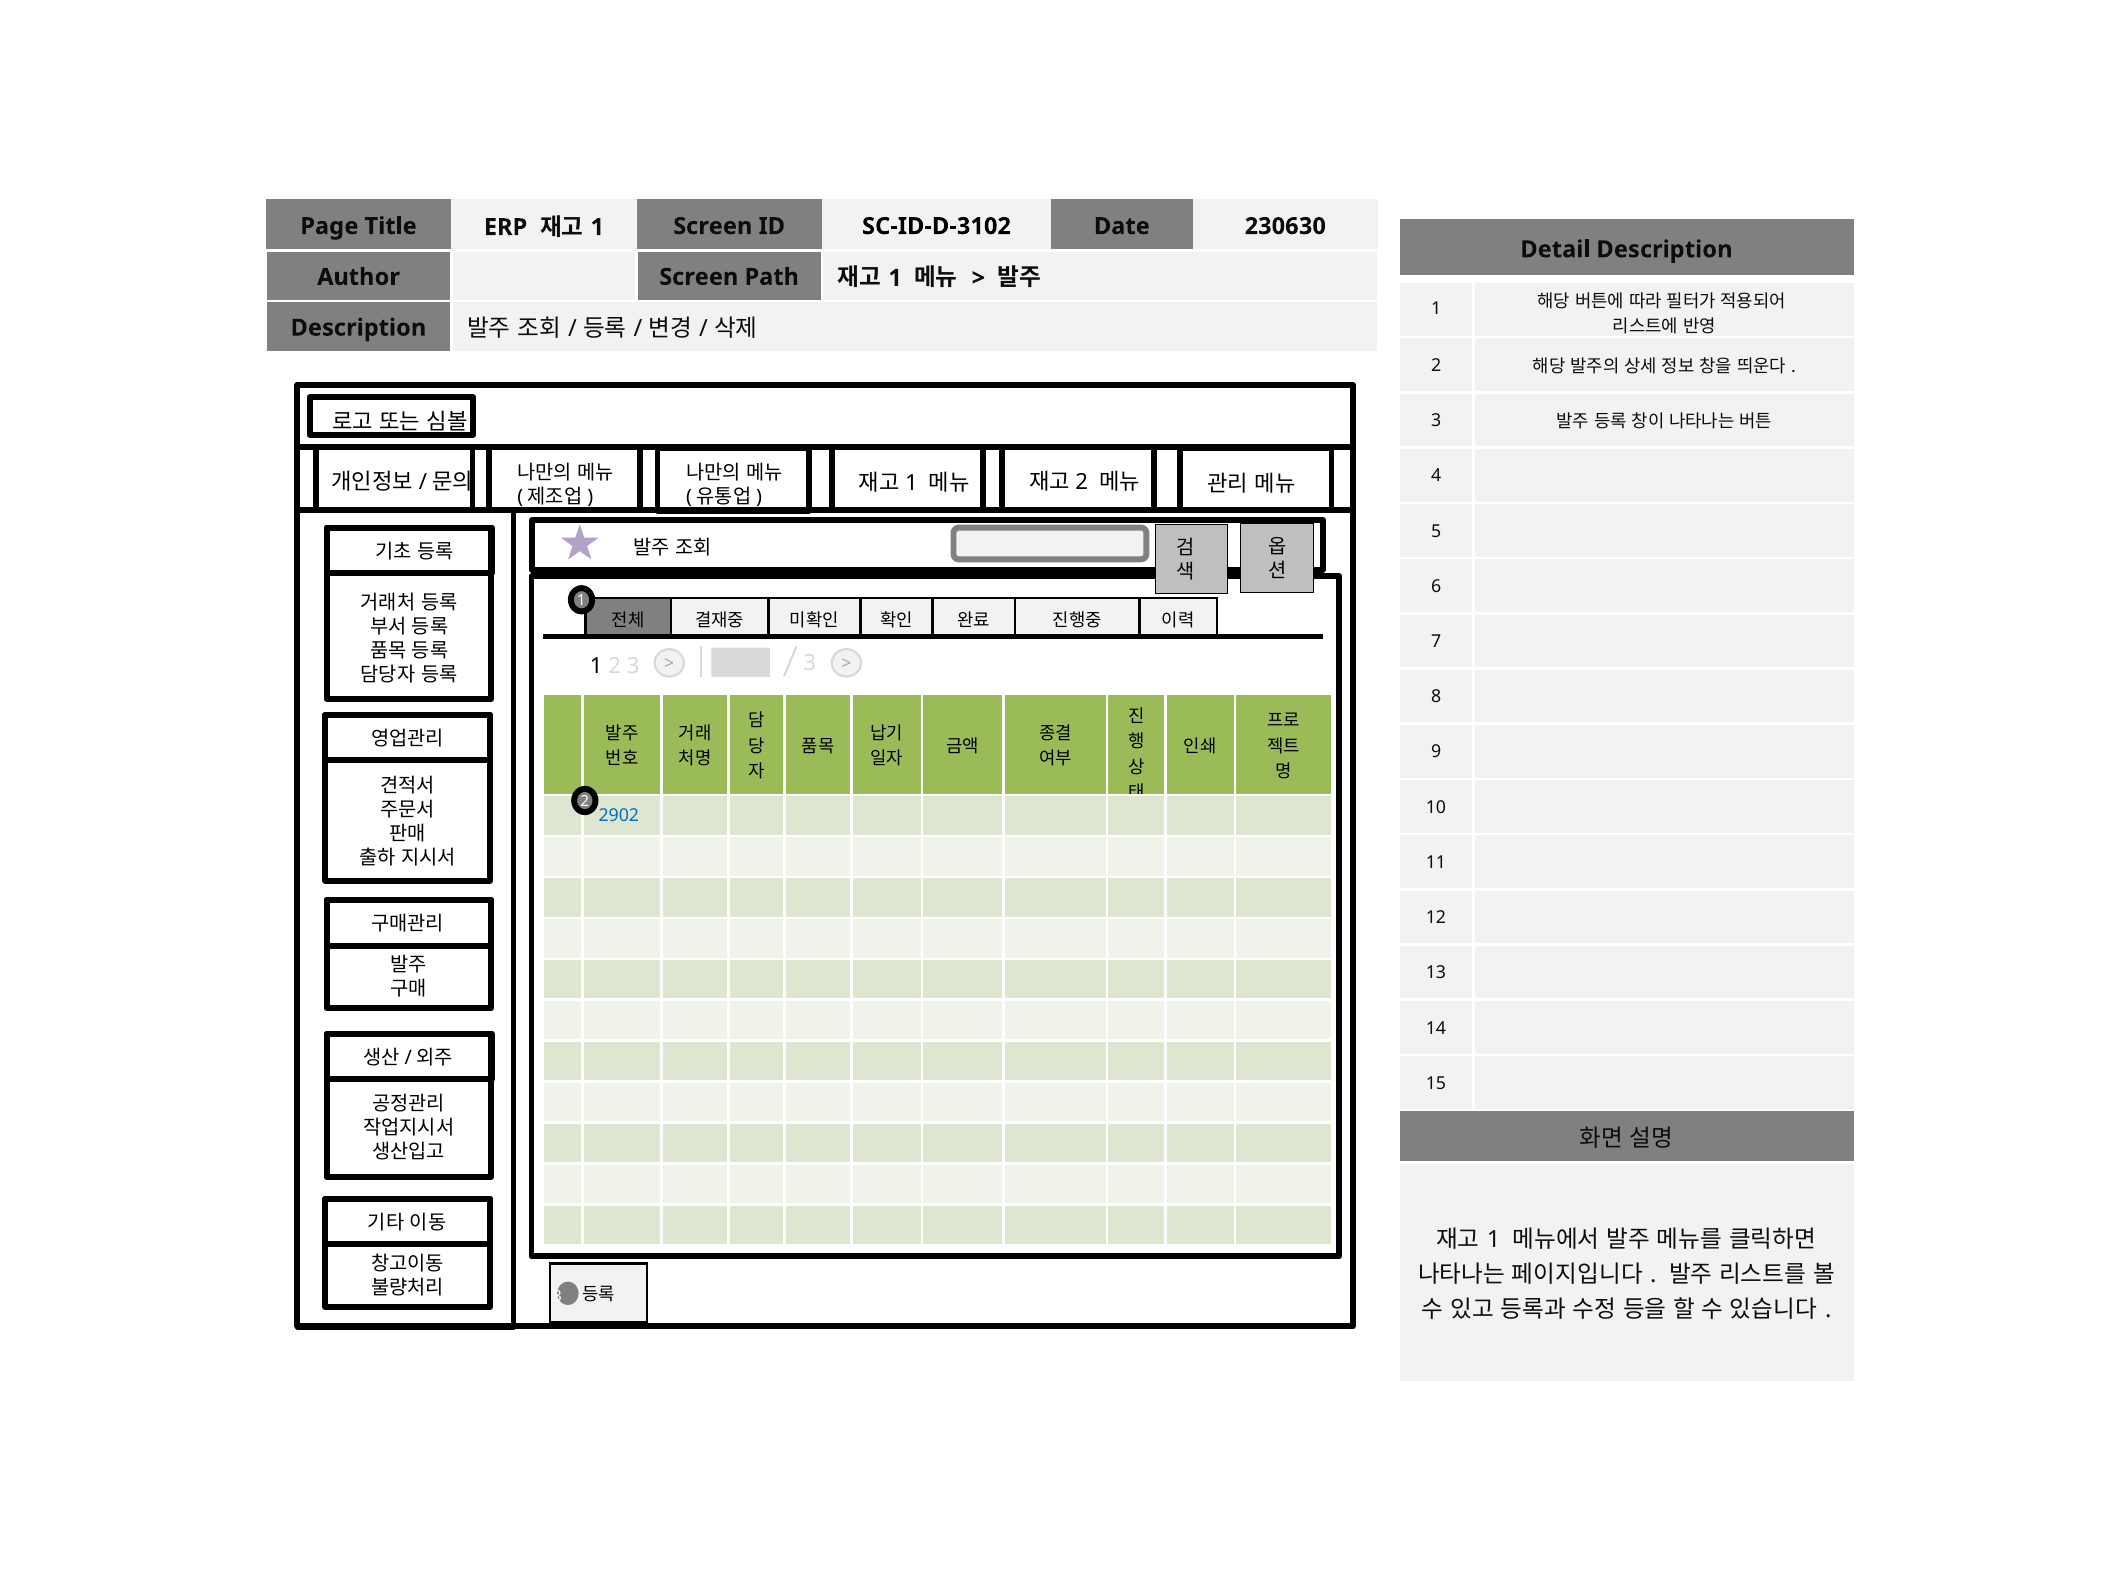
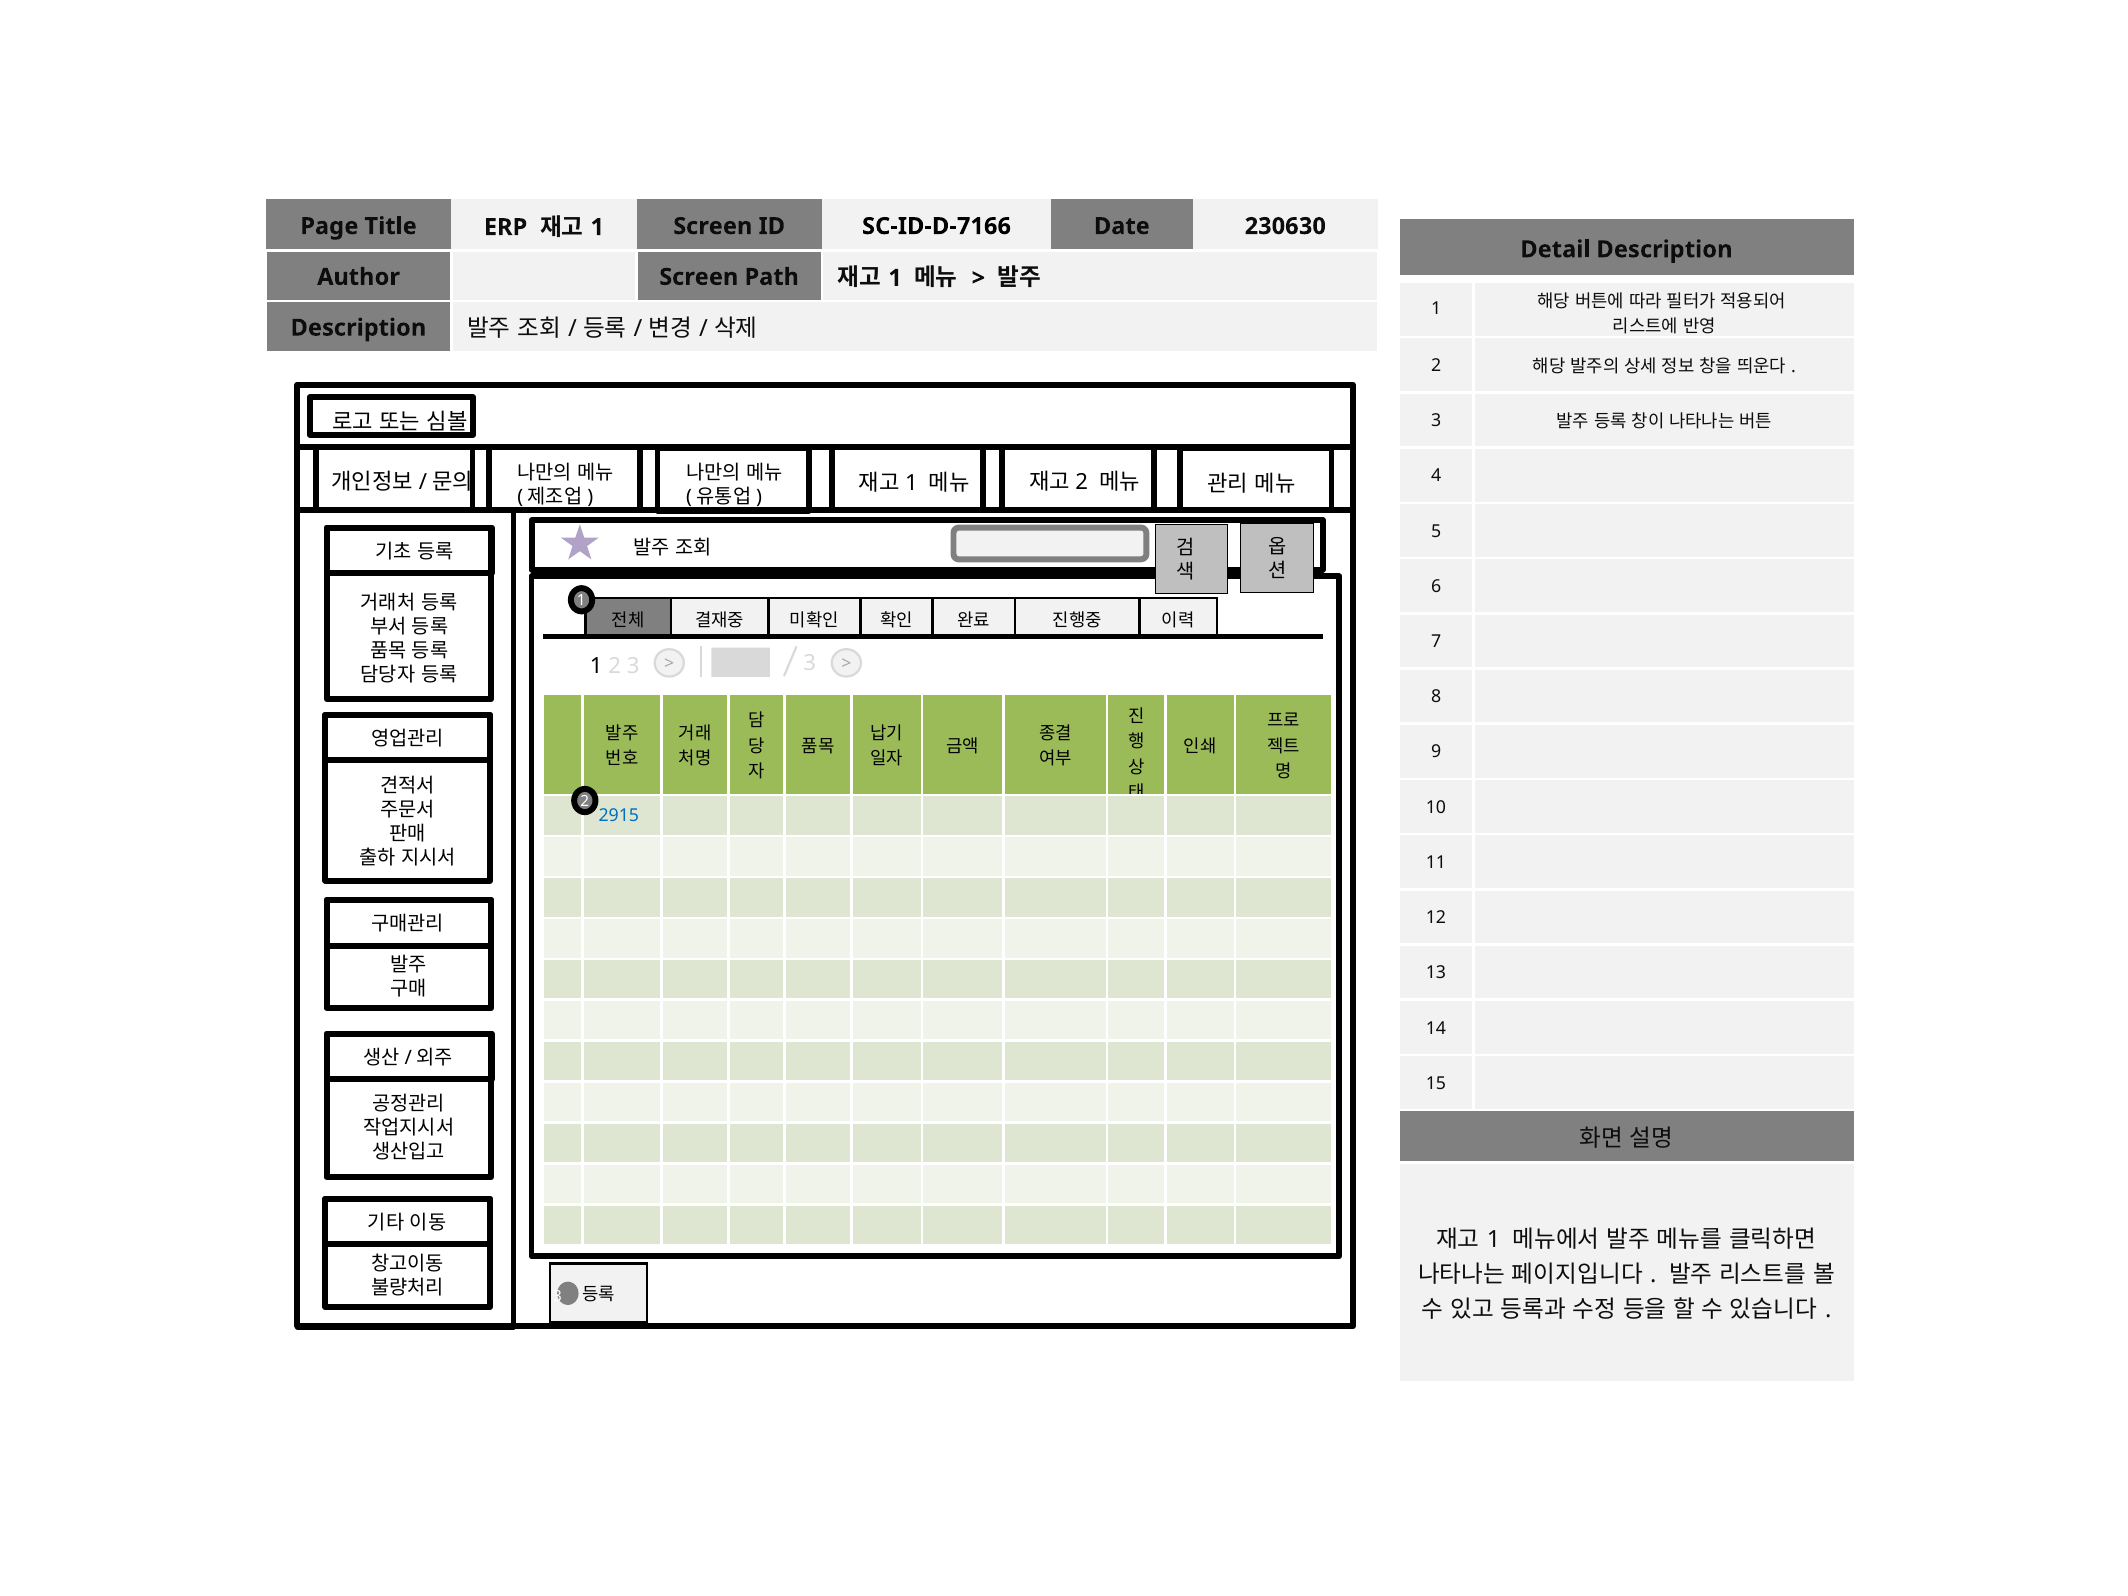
SC-ID-D-3102: SC-ID-D-3102 -> SC-ID-D-7166
2902: 2902 -> 2915
